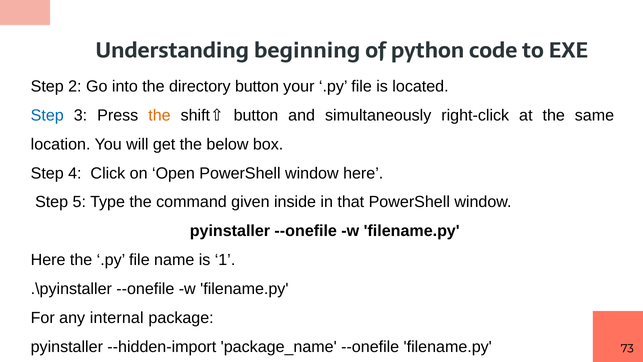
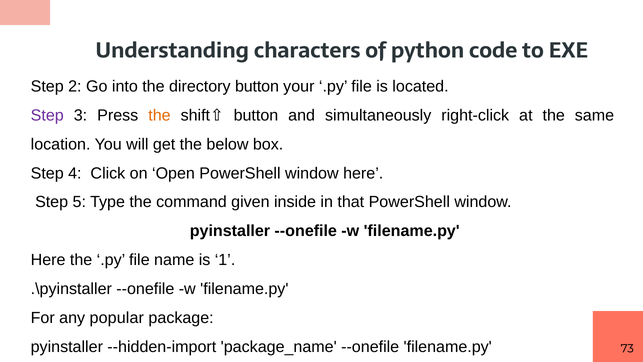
beginning: beginning -> characters
Step at (47, 115) colour: blue -> purple
internal: internal -> popular
